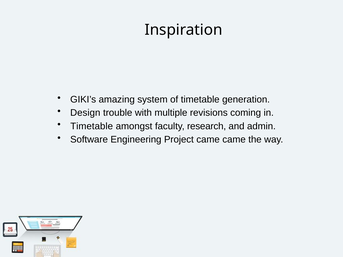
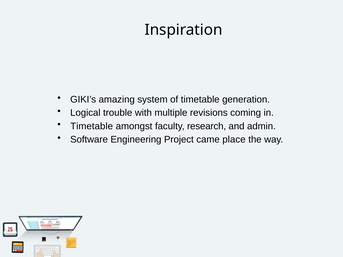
Design: Design -> Logical
came came: came -> place
